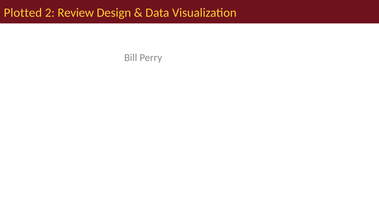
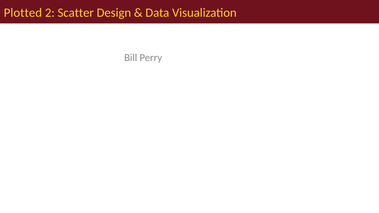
Review: Review -> Scatter
